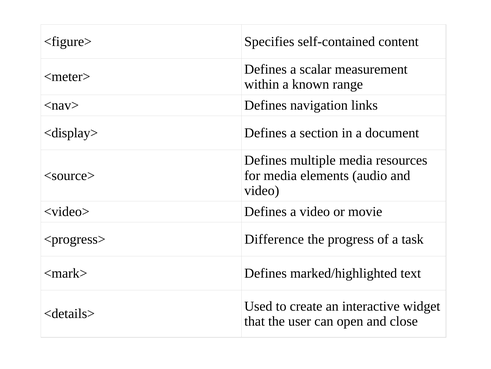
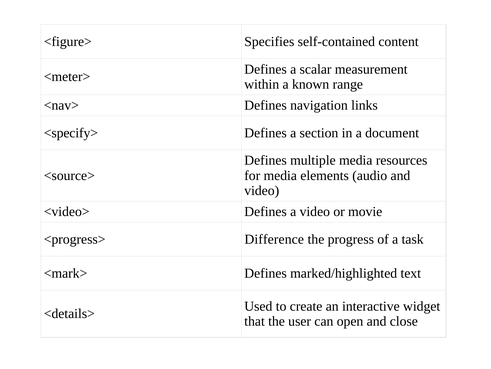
<display>: <display> -> <specify>
